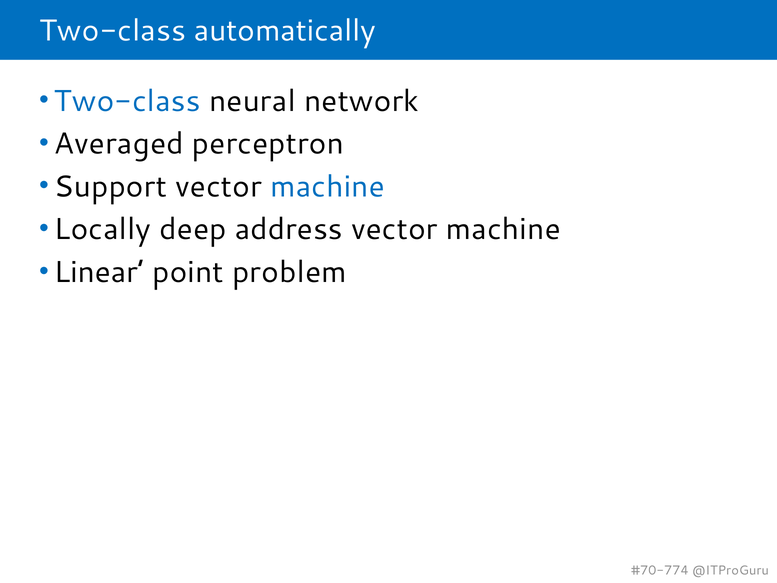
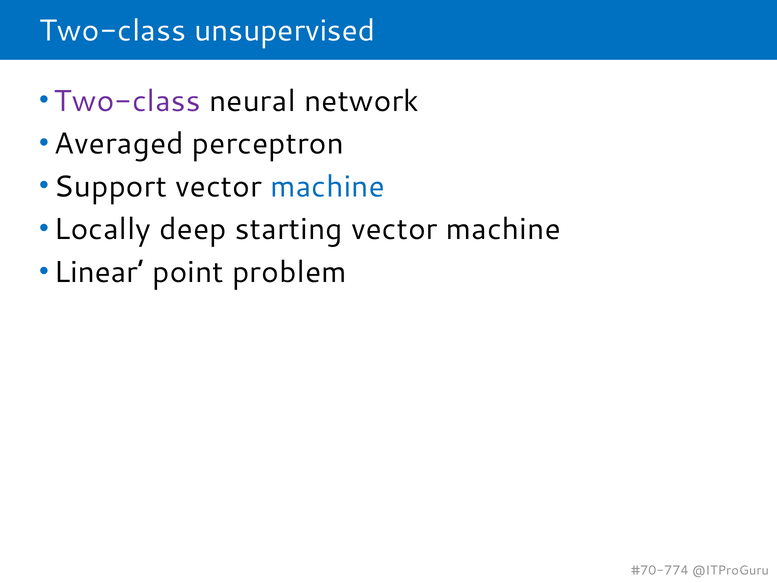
automatically: automatically -> unsupervised
Two-class at (127, 101) colour: blue -> purple
address: address -> starting
